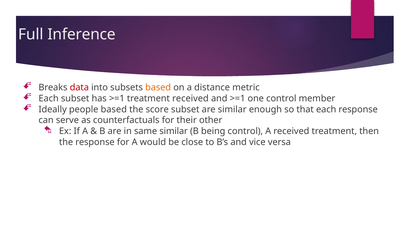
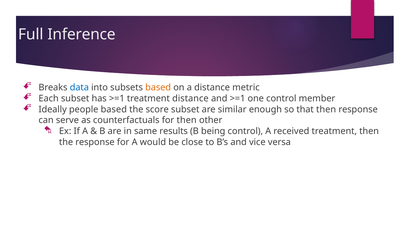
data colour: red -> blue
treatment received: received -> distance
that each: each -> then
for their: their -> then
same similar: similar -> results
